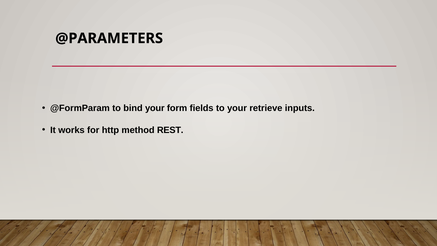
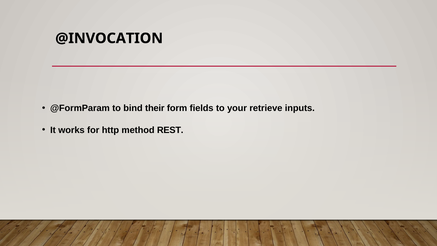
@PARAMETERS: @PARAMETERS -> @INVOCATION
bind your: your -> their
